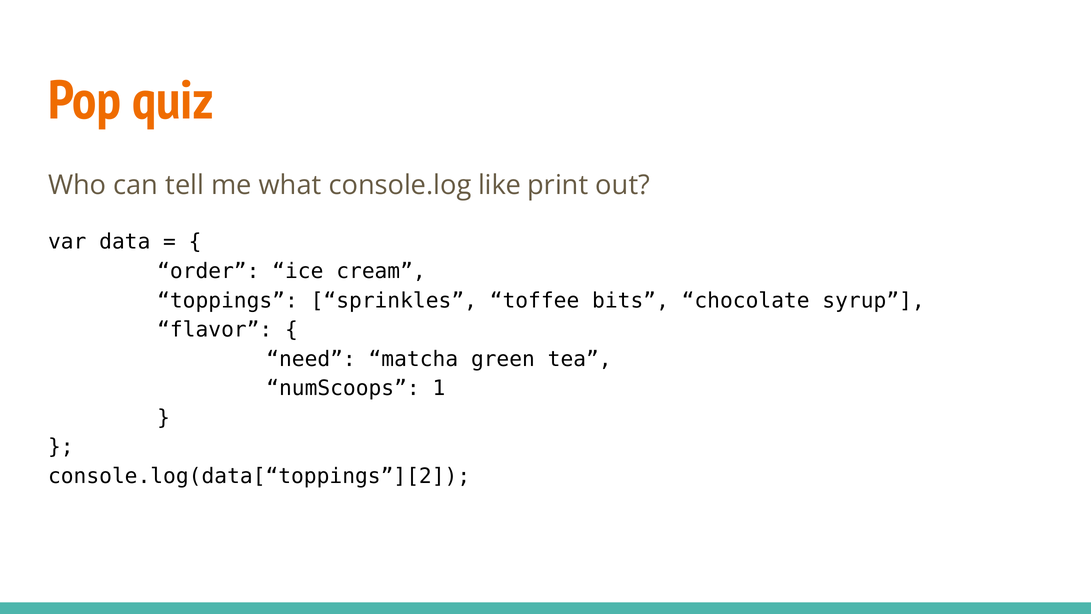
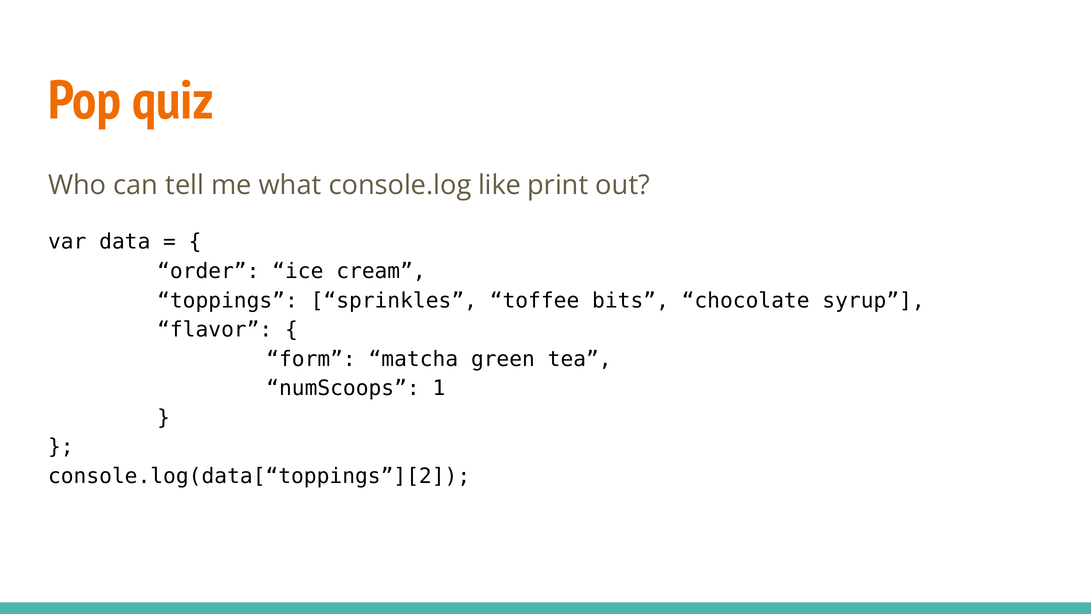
need: need -> form
